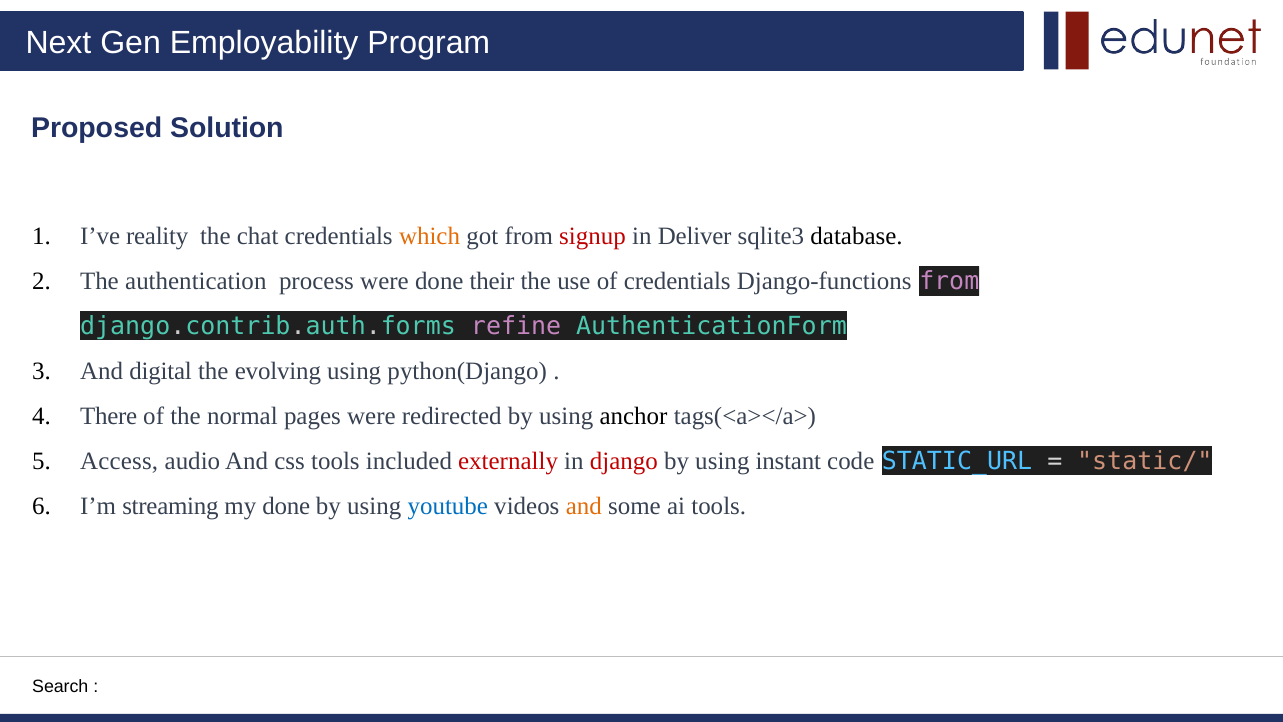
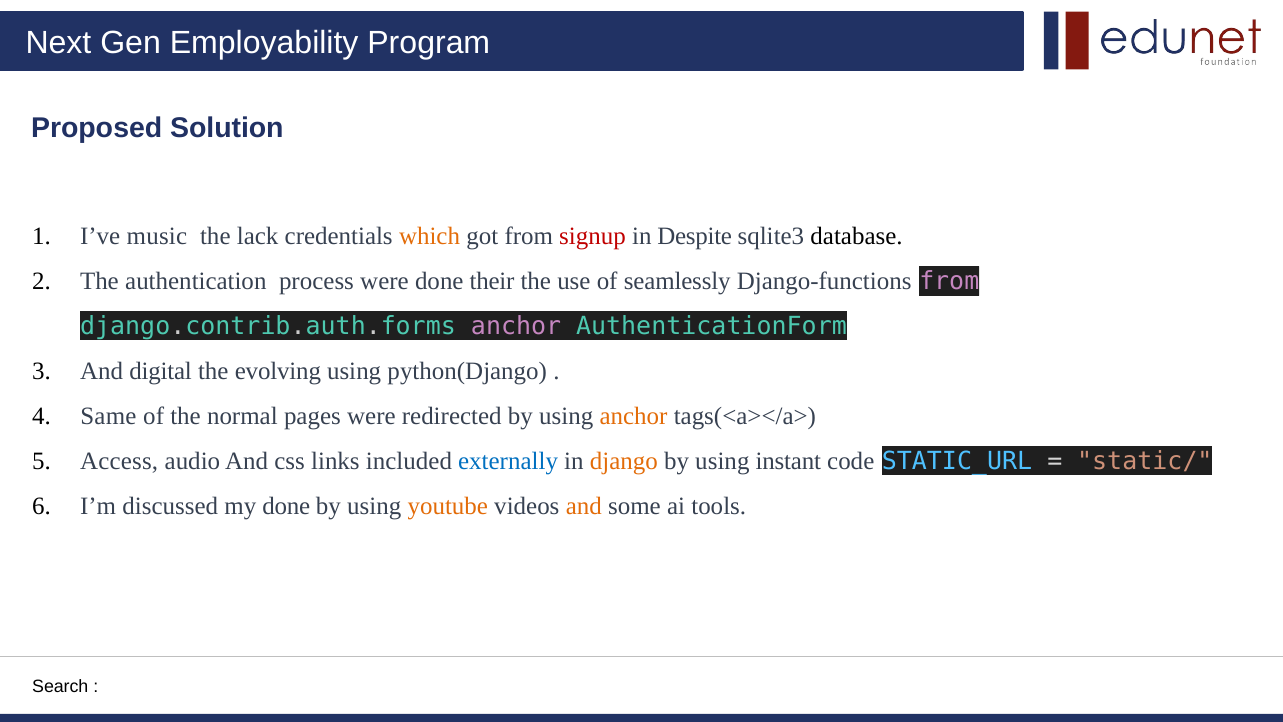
reality: reality -> music
chat: chat -> lack
Deliver: Deliver -> Despite
of credentials: credentials -> seamlessly
django.contrib.auth.forms refine: refine -> anchor
There: There -> Same
anchor at (634, 416) colour: black -> orange
css tools: tools -> links
externally colour: red -> blue
django colour: red -> orange
streaming: streaming -> discussed
youtube colour: blue -> orange
